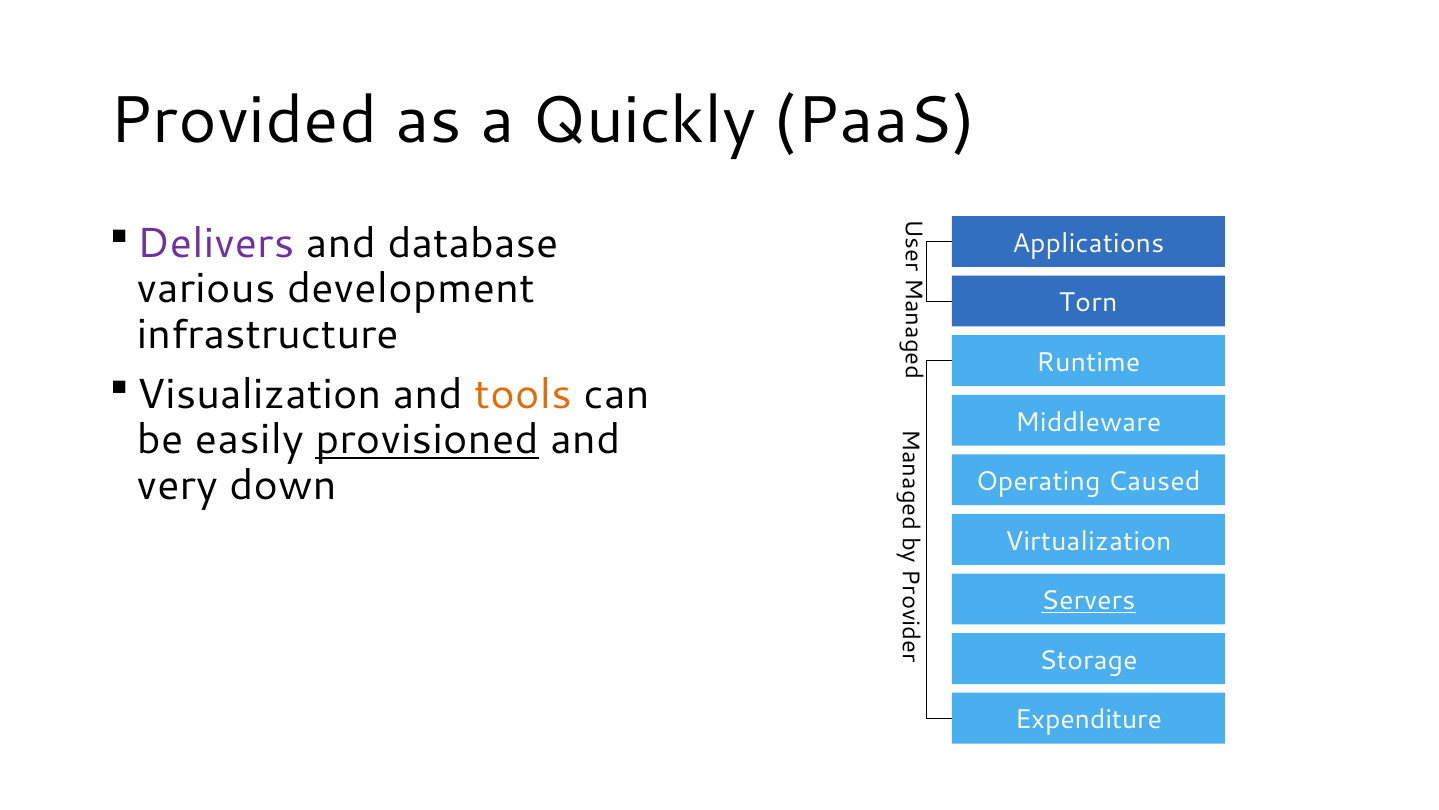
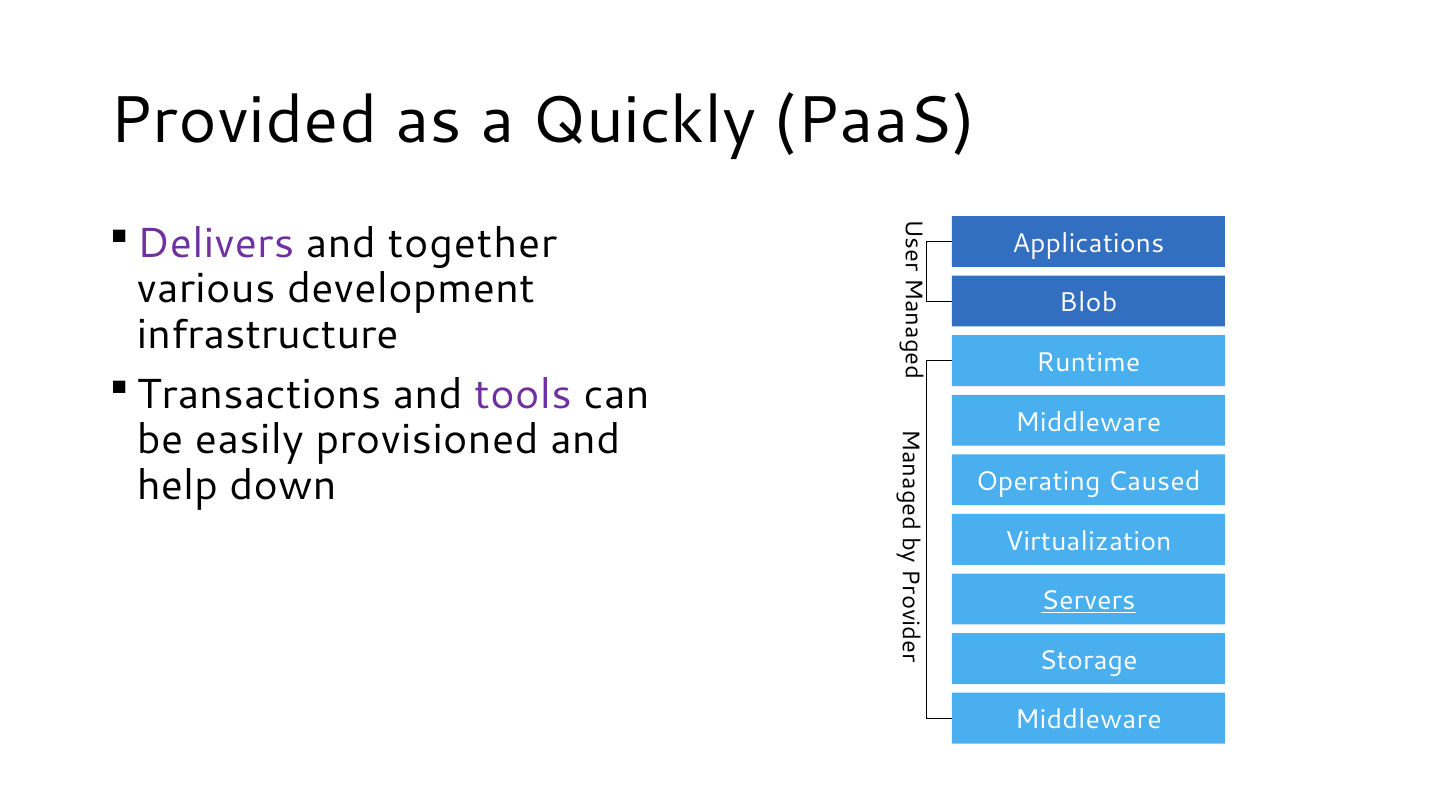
database: database -> together
Torn: Torn -> Blob
Visualization: Visualization -> Transactions
tools colour: orange -> purple
provisioned underline: present -> none
very: very -> help
Expenditure at (1088, 720): Expenditure -> Middleware
